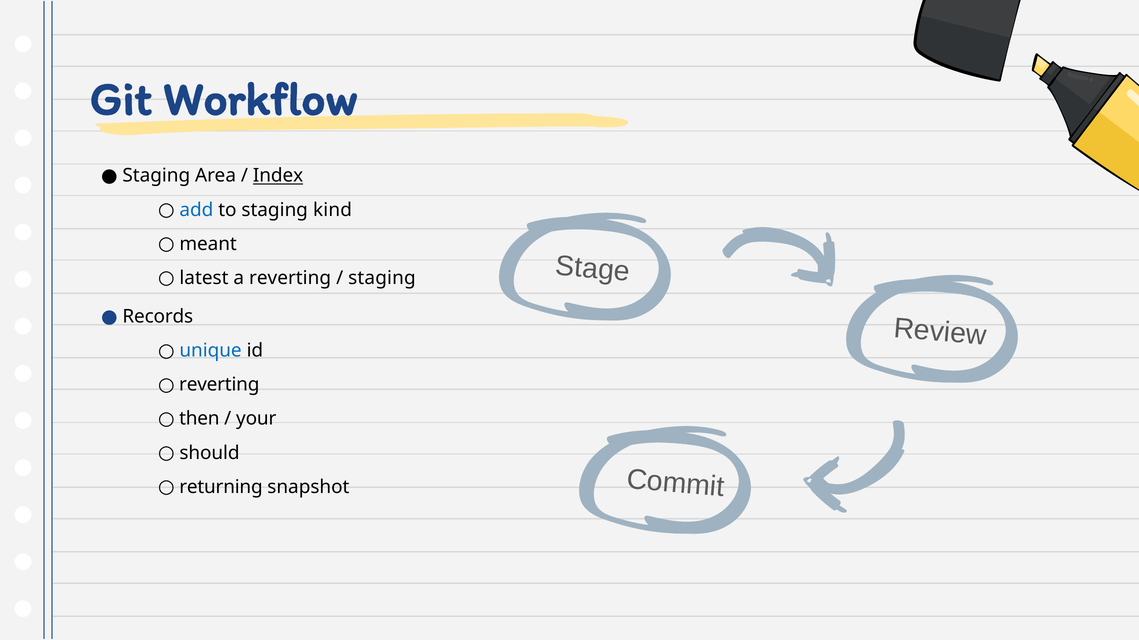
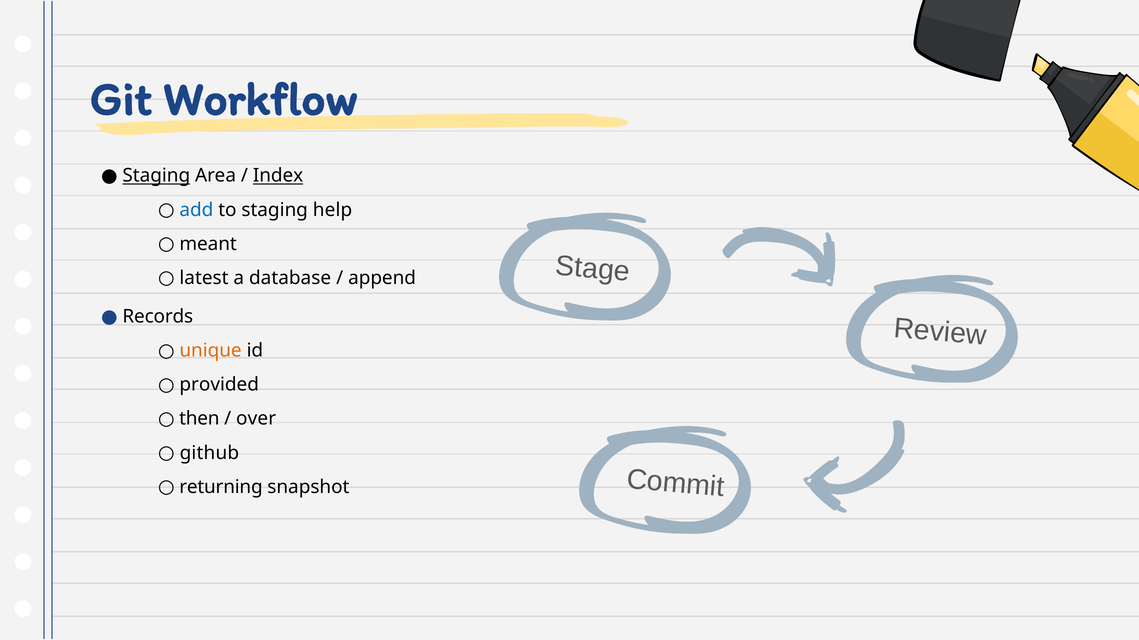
Staging at (156, 176) underline: none -> present
kind: kind -> help
a reverting: reverting -> database
staging at (382, 278): staging -> append
unique colour: blue -> orange
reverting at (219, 385): reverting -> provided
your: your -> over
should: should -> github
